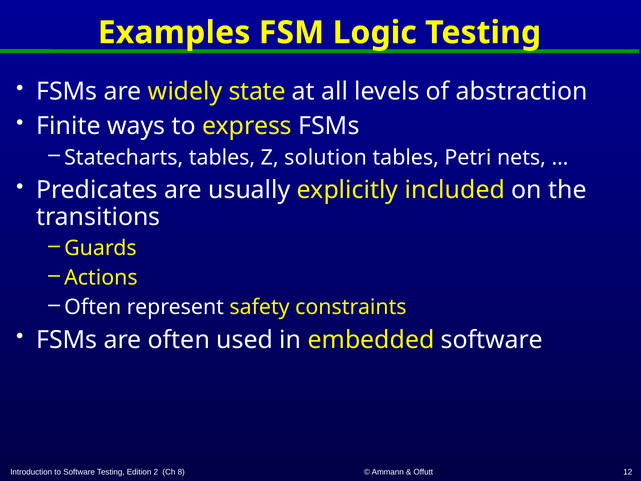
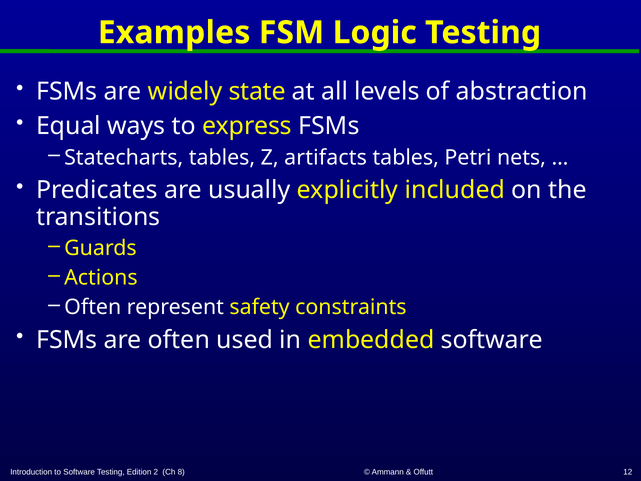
Finite: Finite -> Equal
solution: solution -> artifacts
